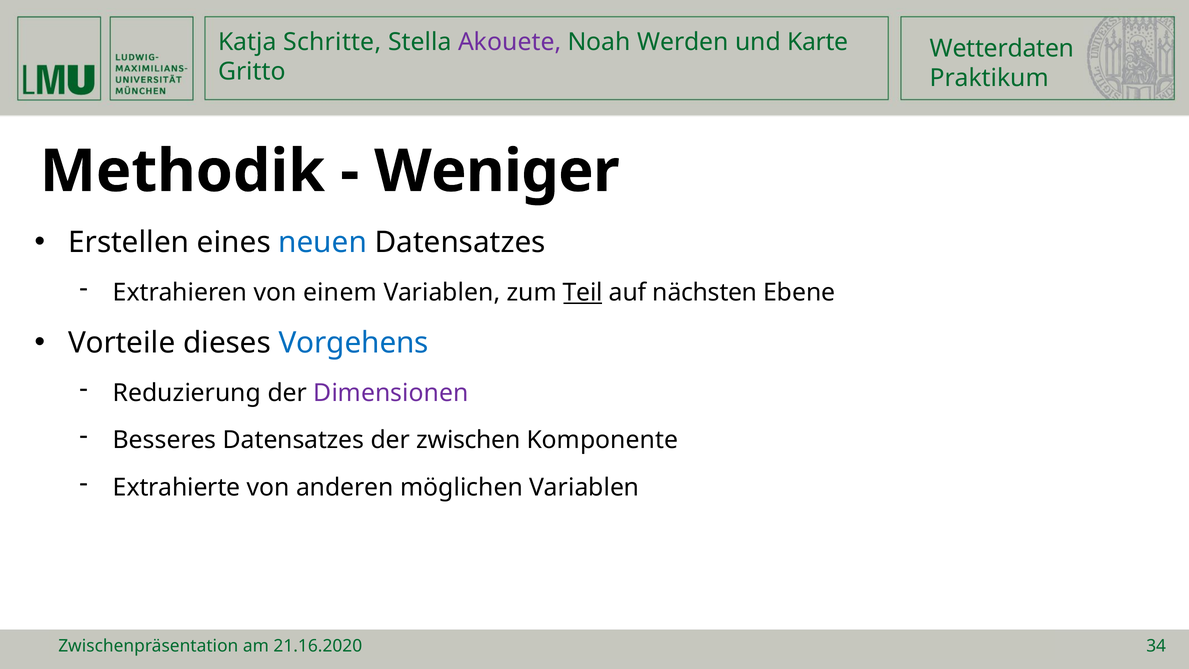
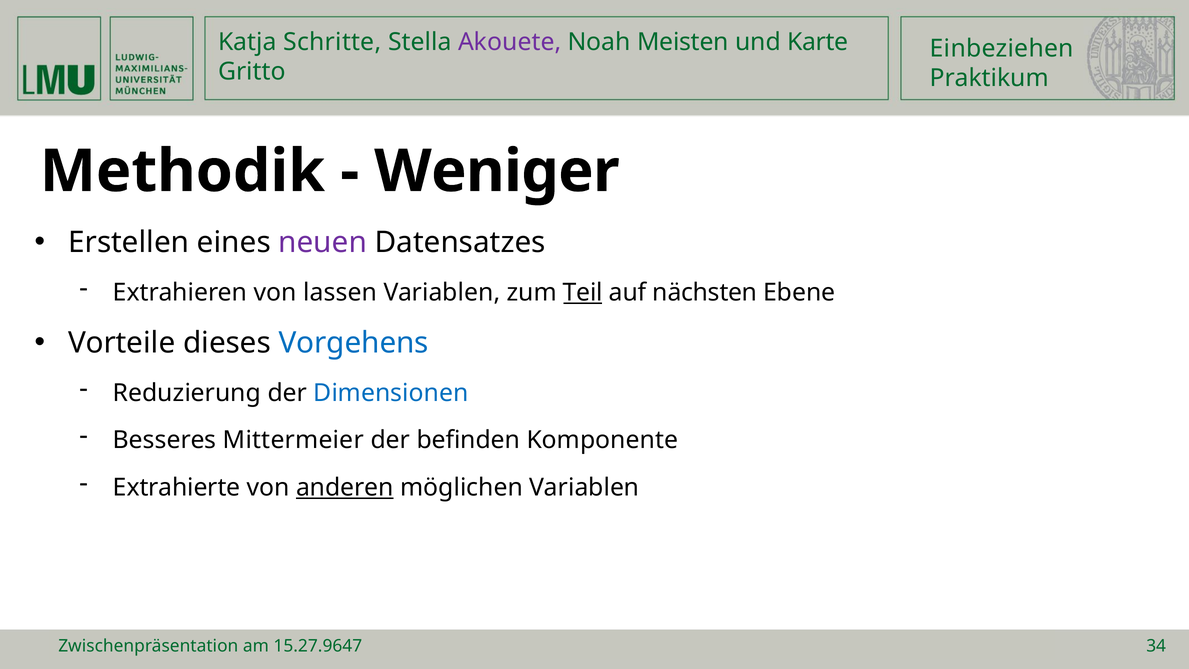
Werden: Werden -> Meisten
Wetterdaten: Wetterdaten -> Einbeziehen
neuen colour: blue -> purple
einem: einem -> lassen
Dimensionen colour: purple -> blue
Besseres Datensatzes: Datensatzes -> Mittermeier
zwischen: zwischen -> befinden
anderen underline: none -> present
21.16.2020: 21.16.2020 -> 15.27.9647
